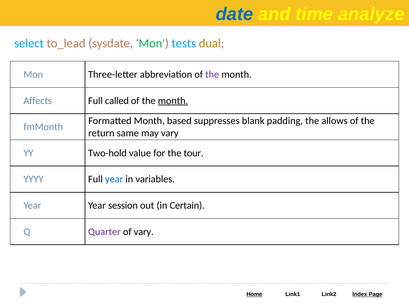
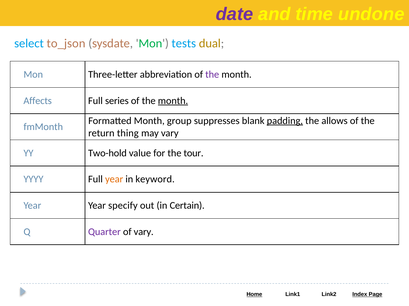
date colour: blue -> purple
analyze: analyze -> undone
to_lead: to_lead -> to_json
called: called -> series
based: based -> group
padding underline: none -> present
same: same -> thing
year at (114, 180) colour: blue -> orange
variables: variables -> keyword
session: session -> specify
